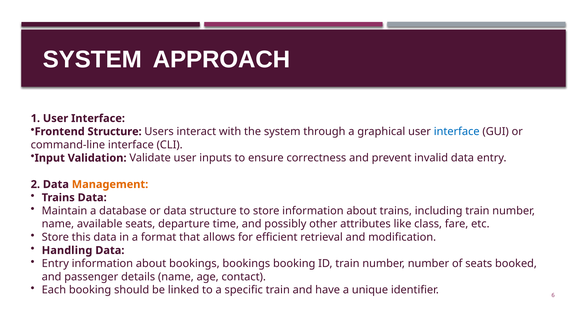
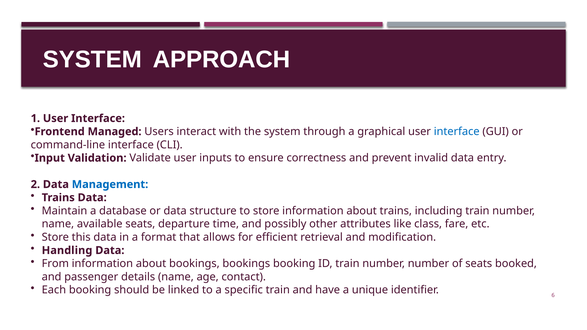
Frontend Structure: Structure -> Managed
Management colour: orange -> blue
Entry at (55, 264): Entry -> From
